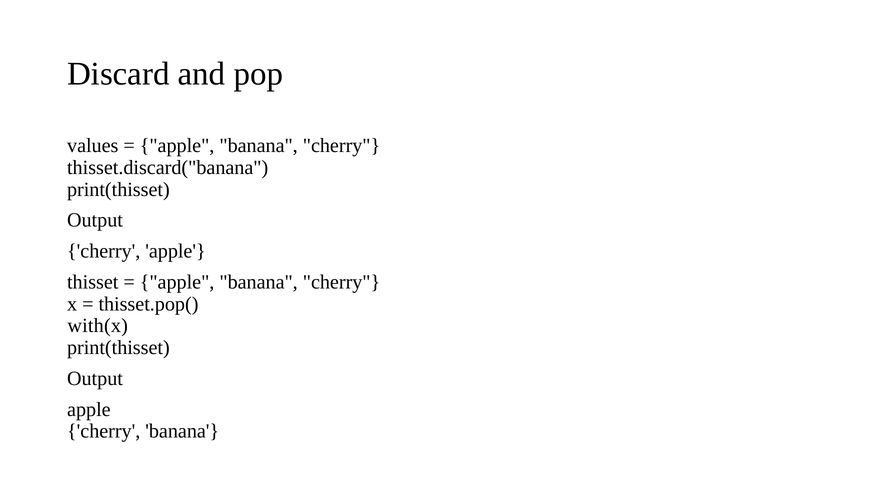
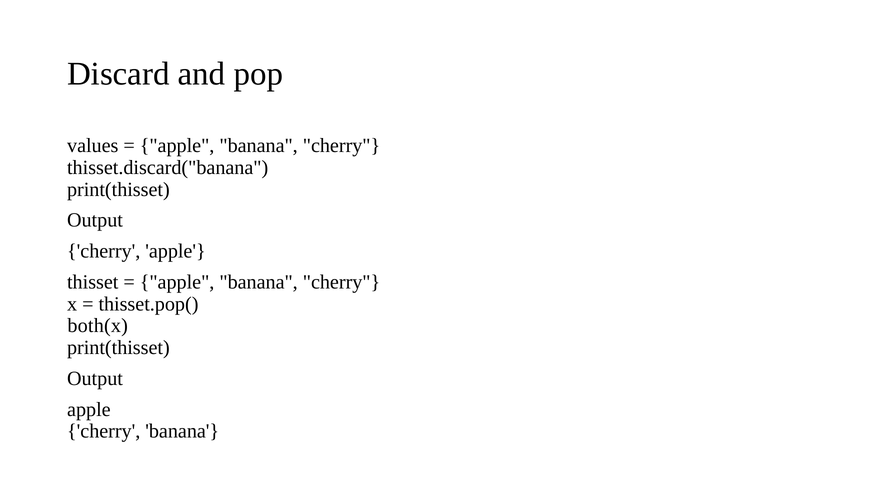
with(x: with(x -> both(x
